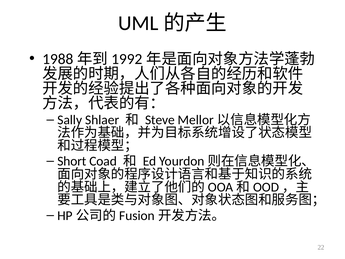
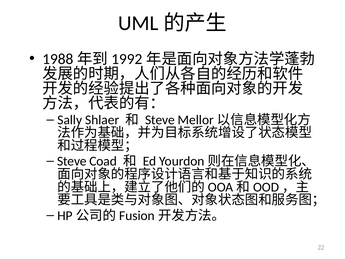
Short at (72, 161): Short -> Steve
